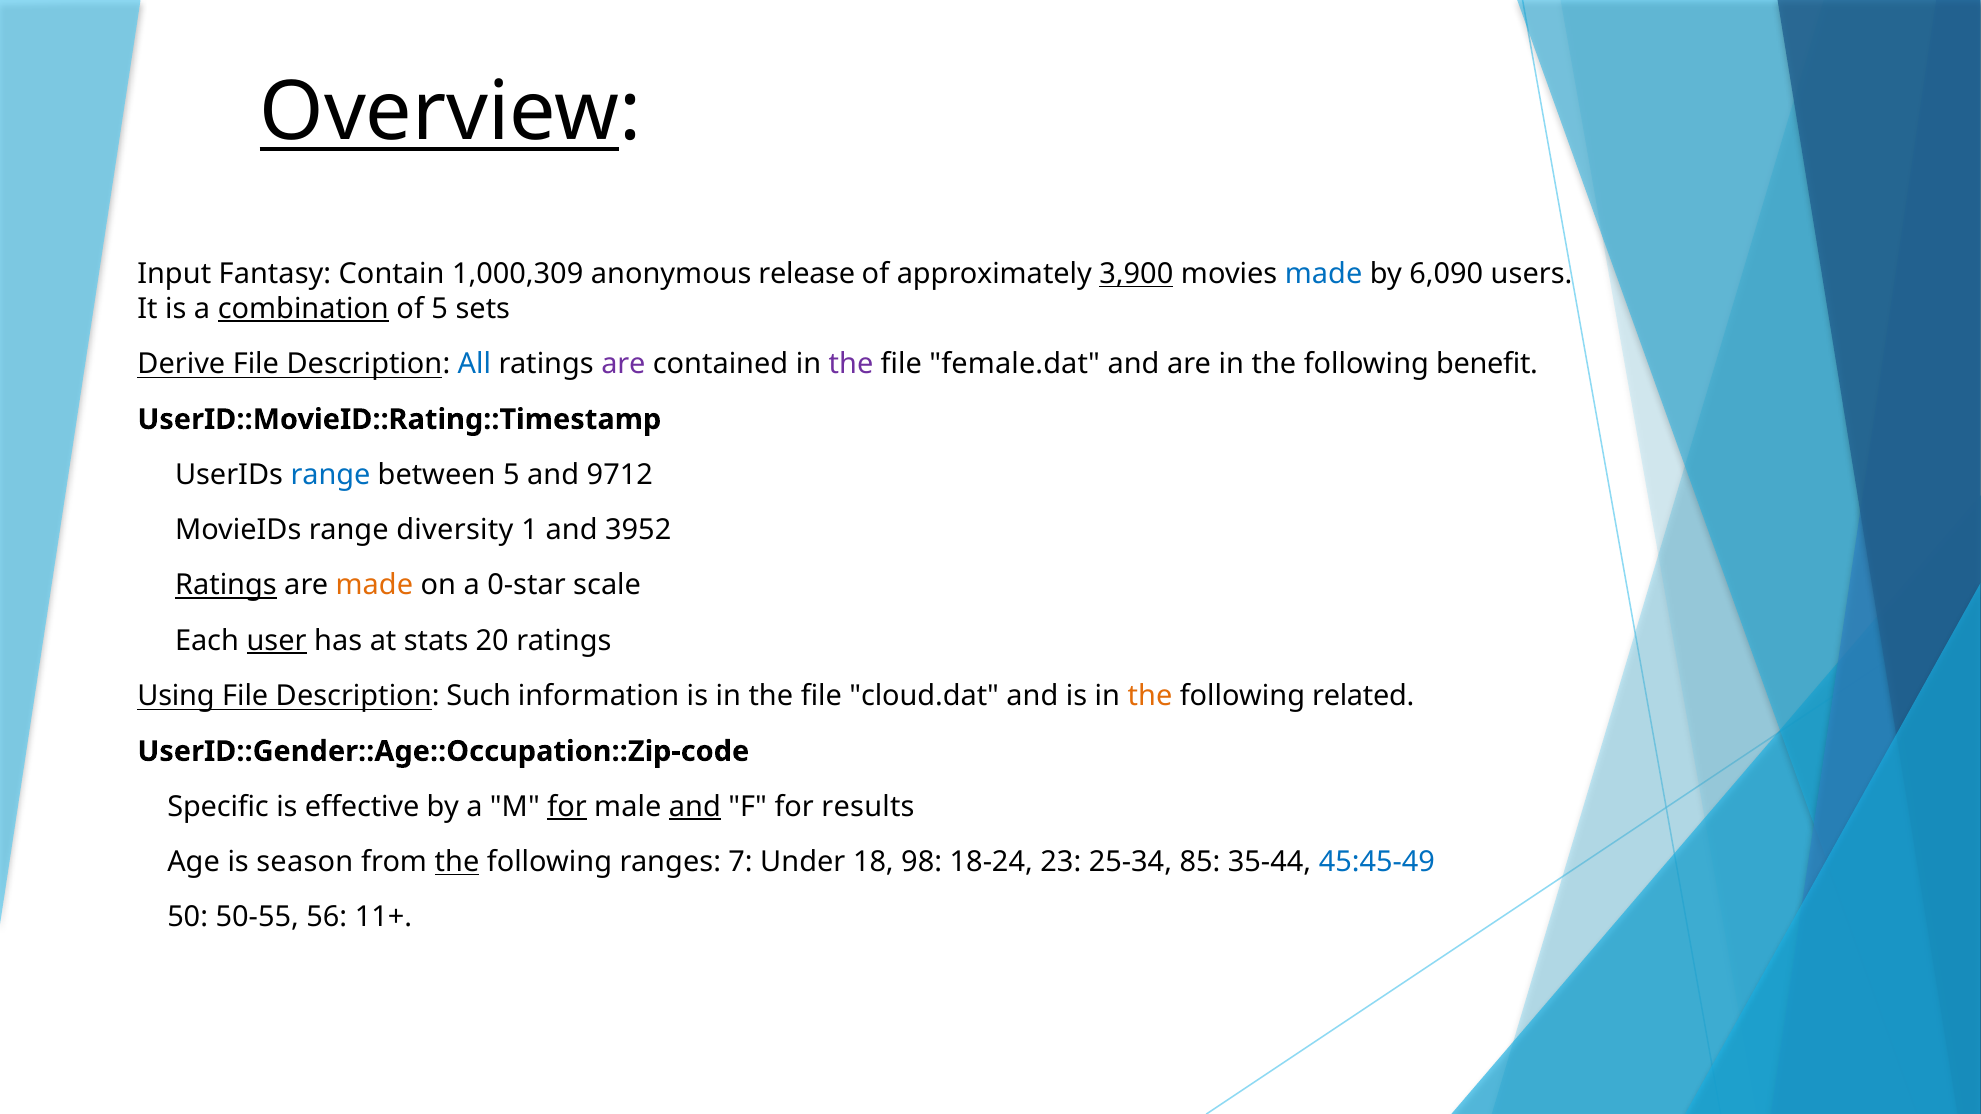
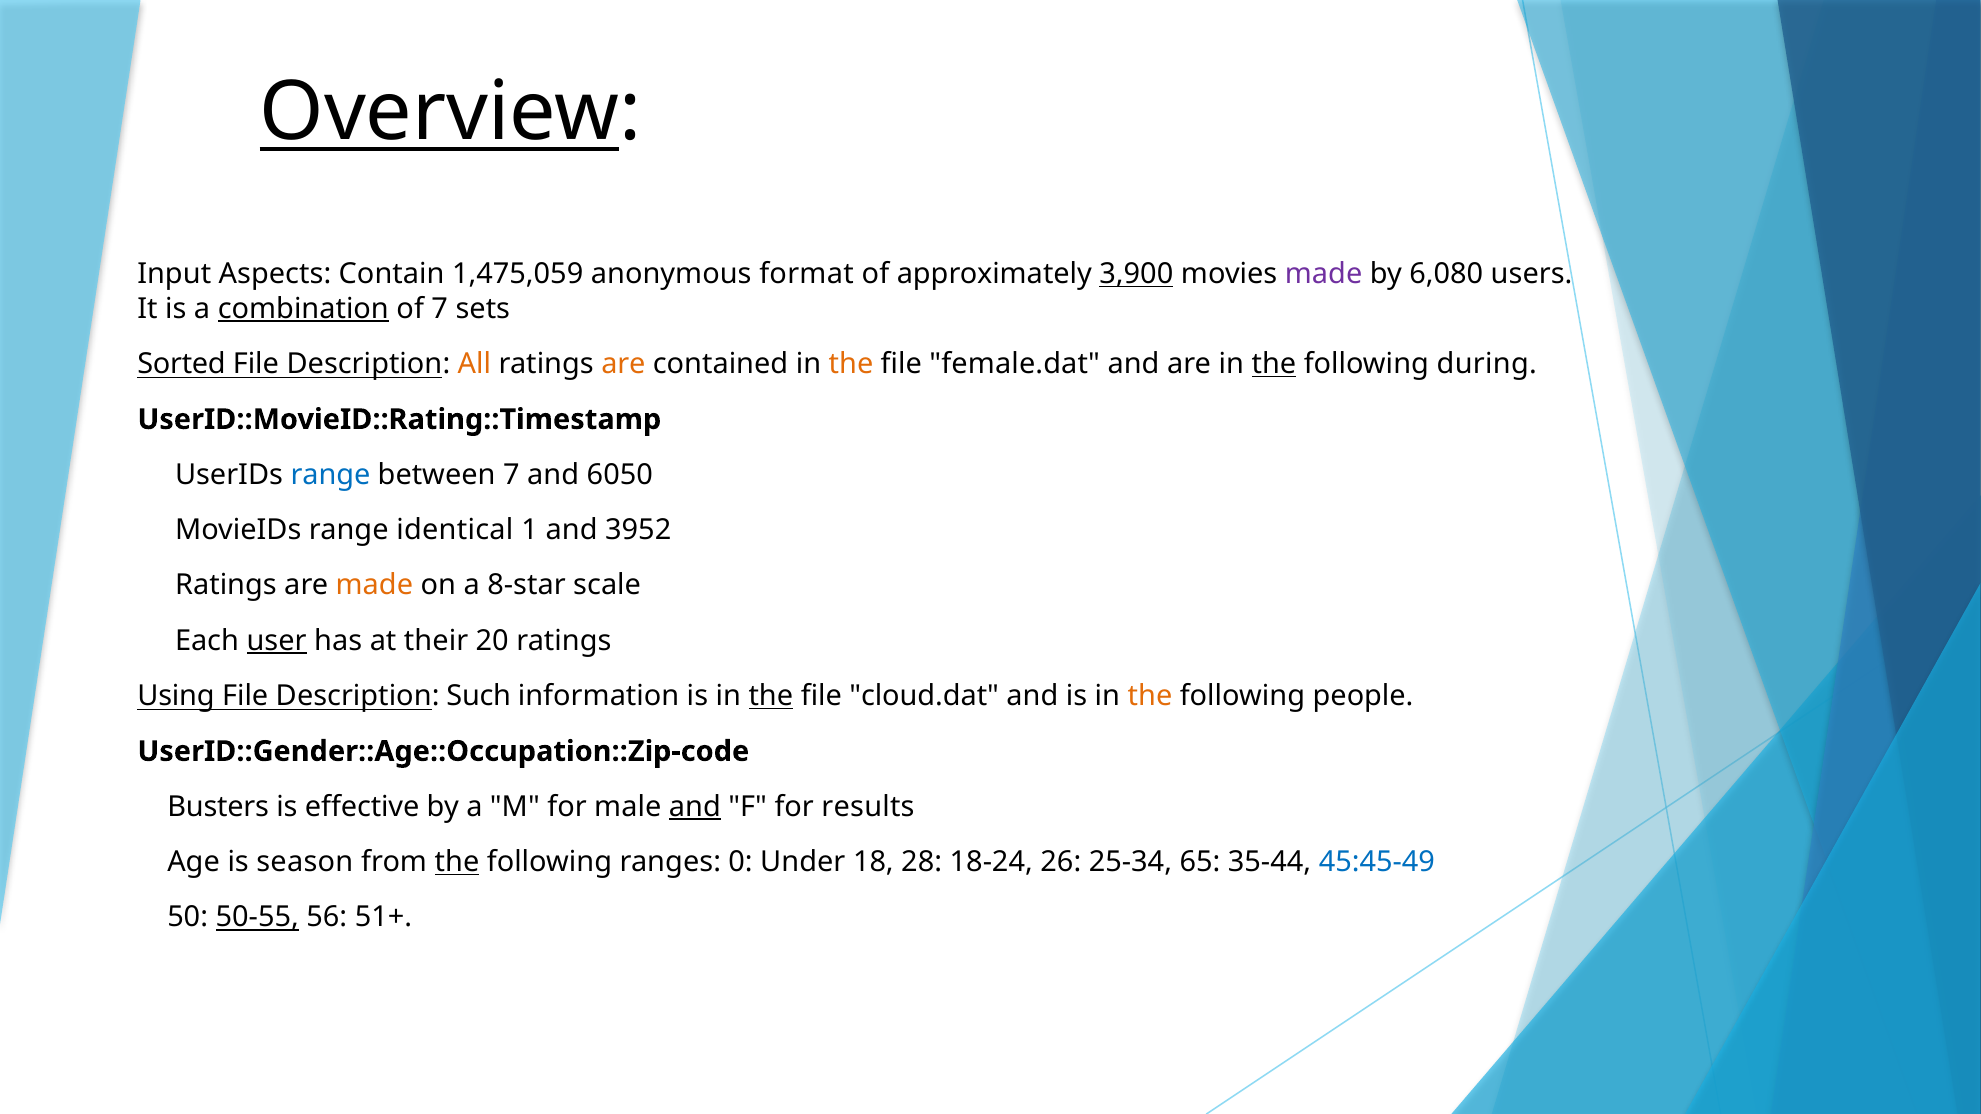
Fantasy: Fantasy -> Aspects
1,000,309: 1,000,309 -> 1,475,059
release: release -> format
made at (1324, 274) colour: blue -> purple
6,090: 6,090 -> 6,080
of 5: 5 -> 7
Derive: Derive -> Sorted
All colour: blue -> orange
are at (623, 364) colour: purple -> orange
the at (851, 364) colour: purple -> orange
the at (1274, 364) underline: none -> present
benefit: benefit -> during
between 5: 5 -> 7
9712: 9712 -> 6050
diversity: diversity -> identical
Ratings at (226, 586) underline: present -> none
0-star: 0-star -> 8-star
stats: stats -> their
the at (771, 696) underline: none -> present
related: related -> people
Specific: Specific -> Busters
for at (567, 807) underline: present -> none
7: 7 -> 0
98: 98 -> 28
23: 23 -> 26
85: 85 -> 65
50-55 underline: none -> present
11+: 11+ -> 51+
